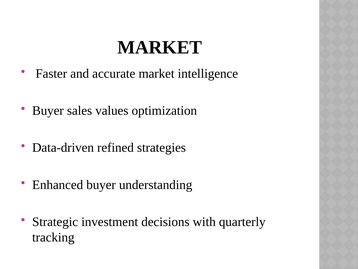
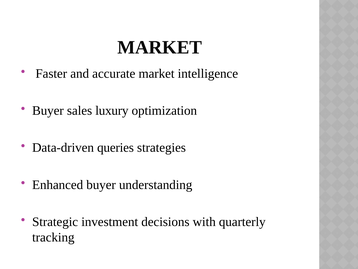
values: values -> luxury
refined: refined -> queries
